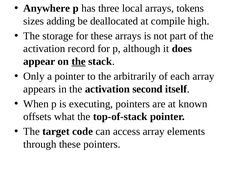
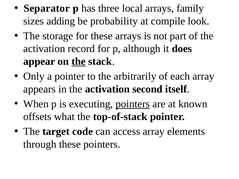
Anywhere: Anywhere -> Separator
tokens: tokens -> family
deallocated: deallocated -> probability
high: high -> look
pointers at (133, 104) underline: none -> present
